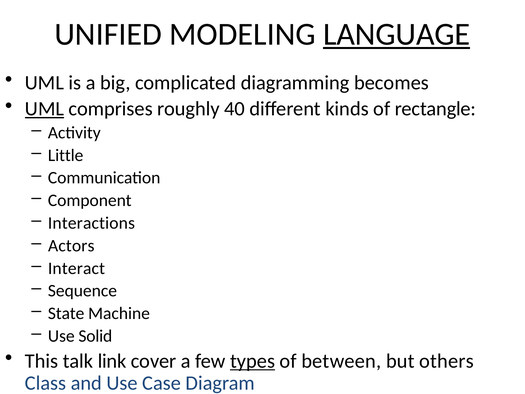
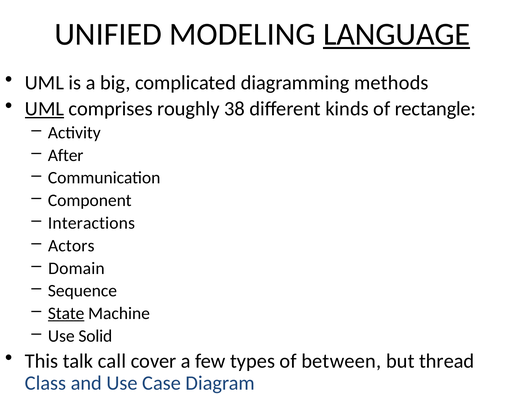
becomes: becomes -> methods
40: 40 -> 38
Little: Little -> After
Interact: Interact -> Domain
State underline: none -> present
link: link -> call
types underline: present -> none
others: others -> thread
